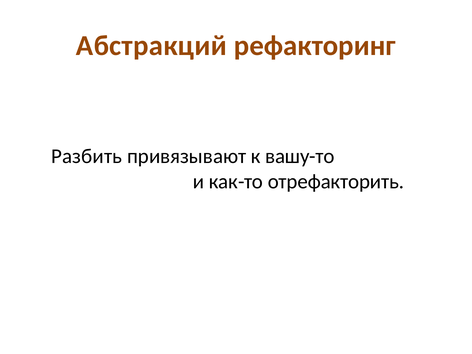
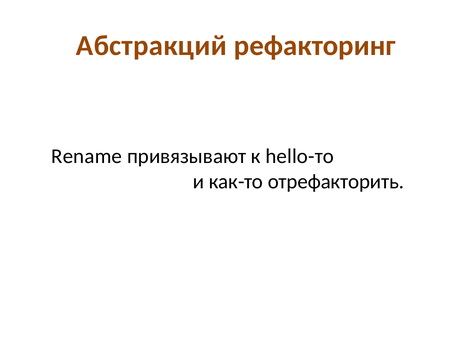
Разбить: Разбить -> Rename
вашу-то: вашу-то -> hello-то
